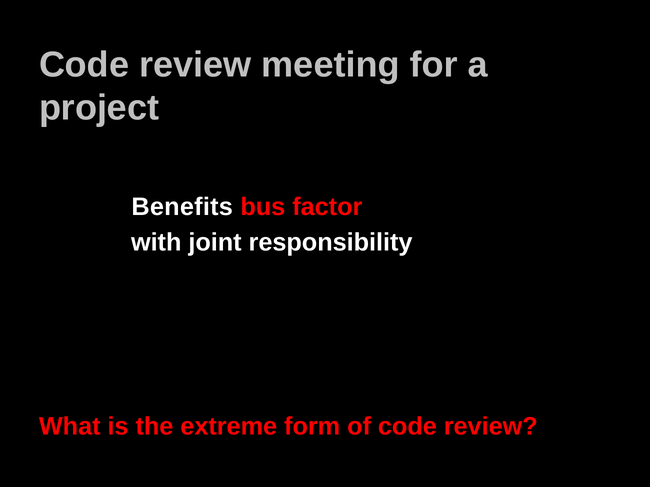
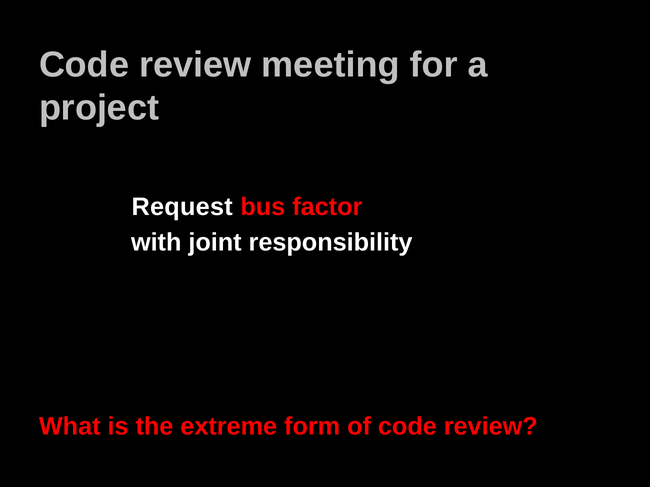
Benefits: Benefits -> Request
